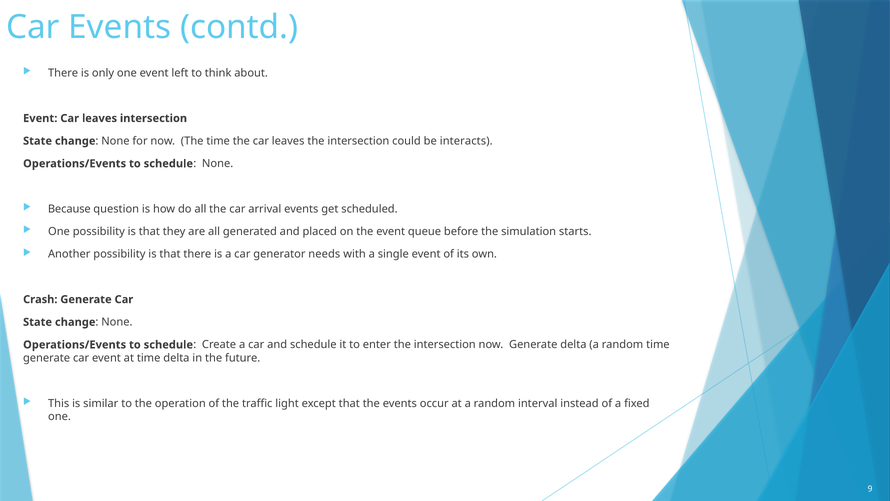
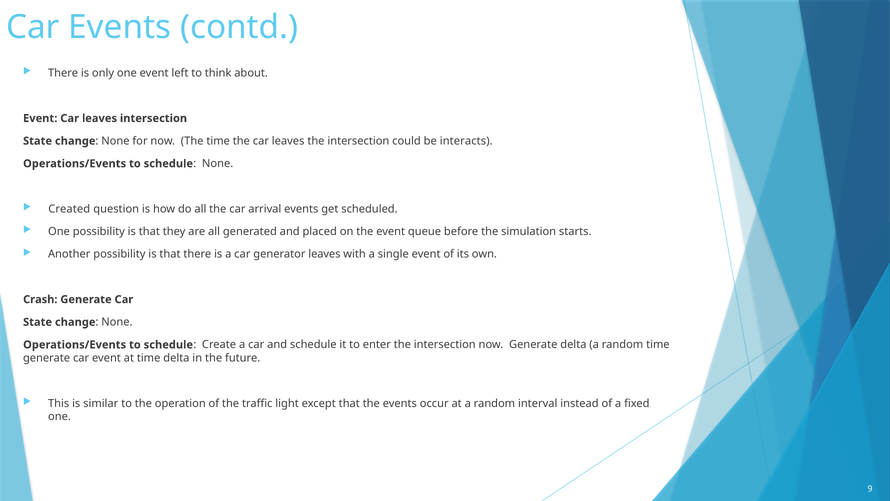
Because: Because -> Created
generator needs: needs -> leaves
